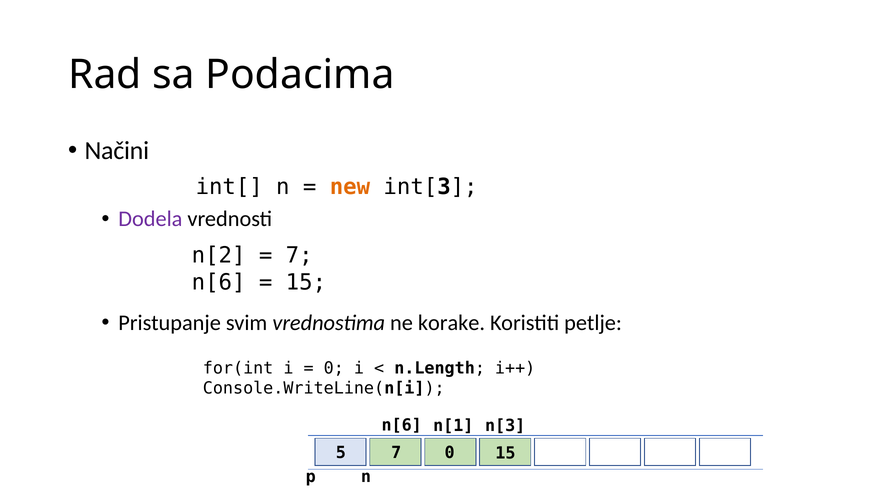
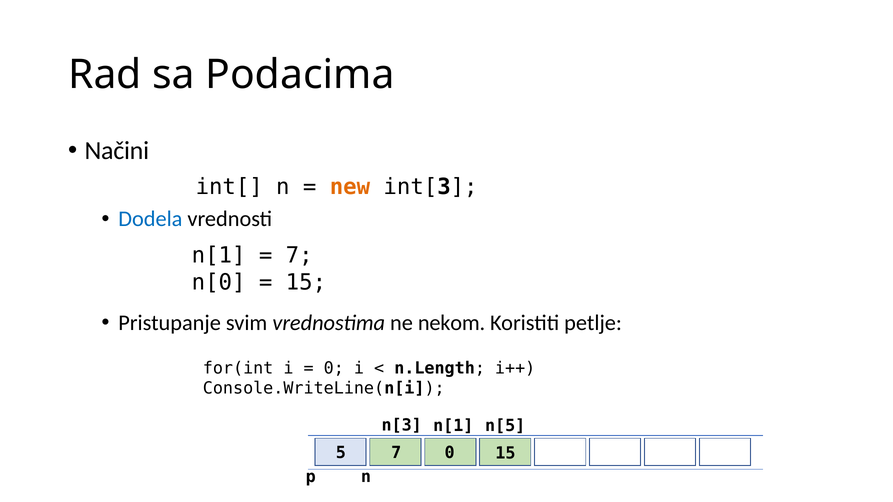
Dodela colour: purple -> blue
n[2 at (219, 256): n[2 -> n[1
n[6 at (219, 282): n[6 -> n[0
korake: korake -> nekom
n[6 at (402, 425): n[6 -> n[3
n[3: n[3 -> n[5
